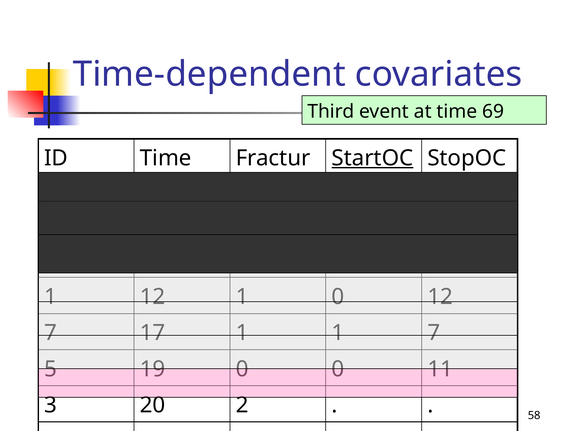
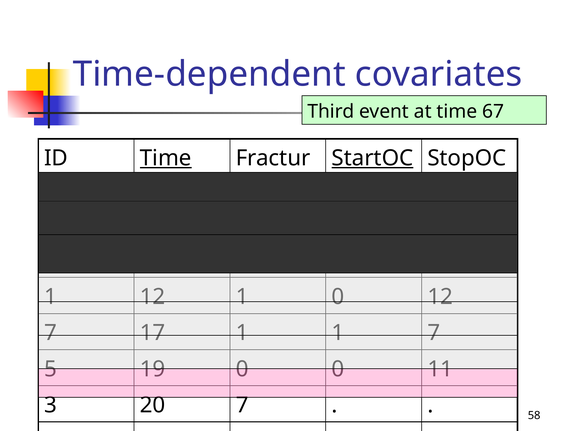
69: 69 -> 67
Time at (166, 158) underline: none -> present
20 2: 2 -> 7
